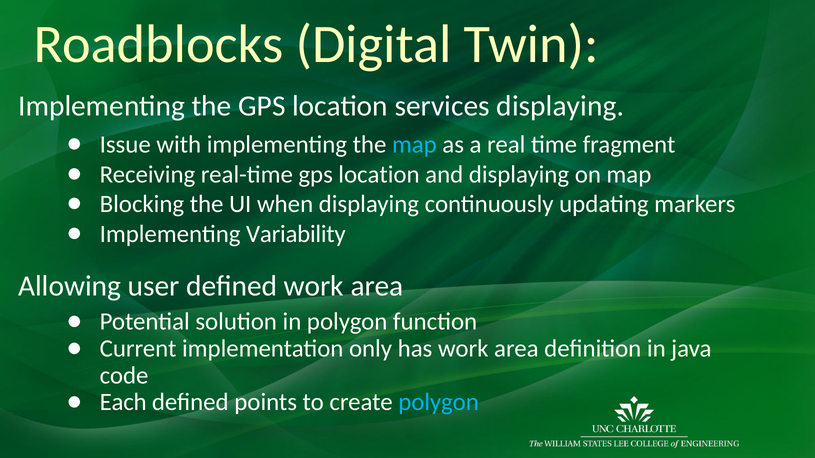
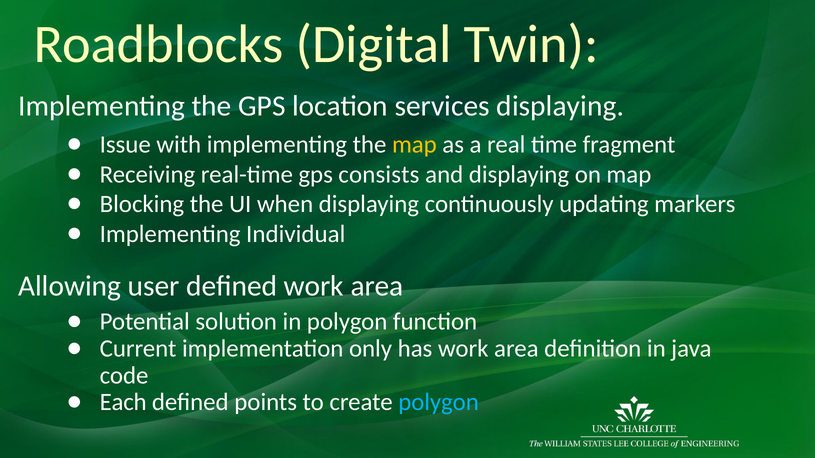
map at (414, 145) colour: light blue -> yellow
real-time gps location: location -> consists
Variability: Variability -> Individual
